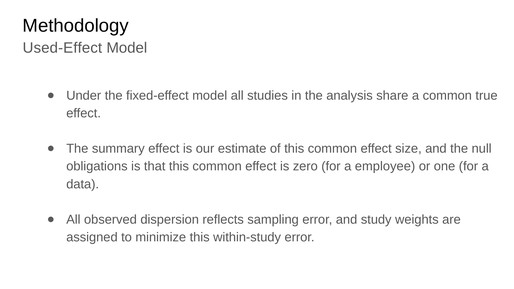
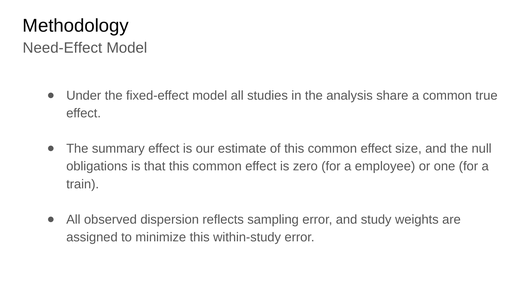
Used-Effect: Used-Effect -> Need-Effect
data: data -> train
